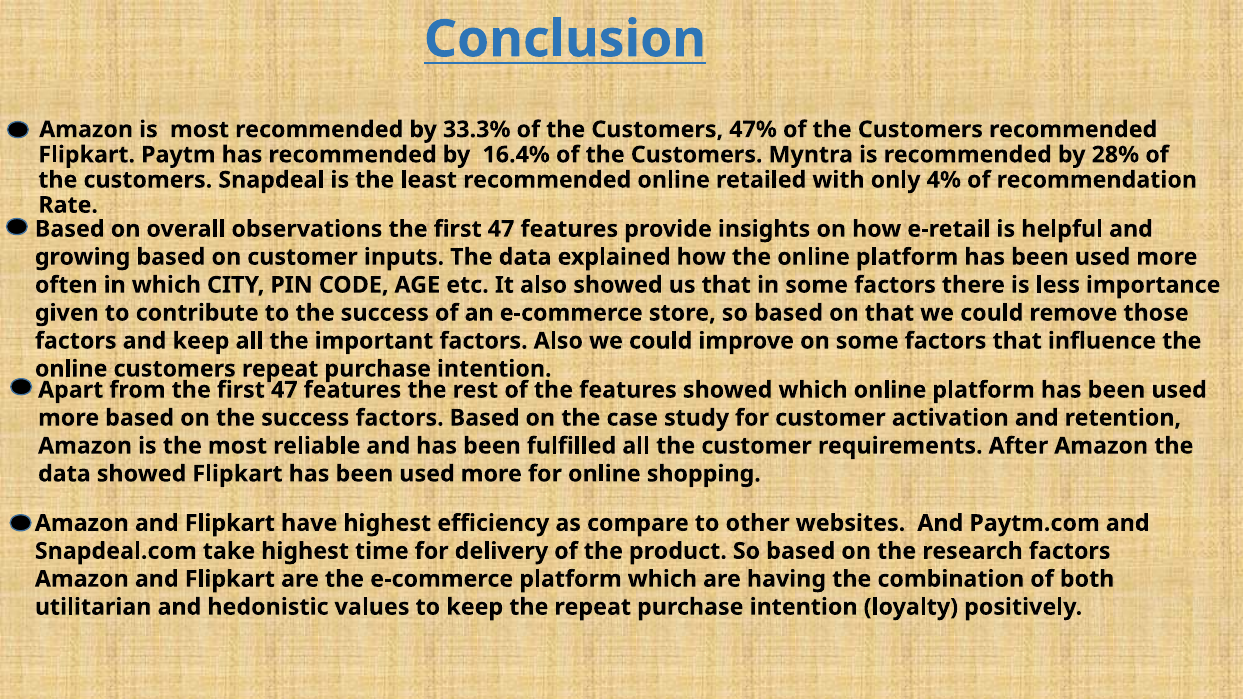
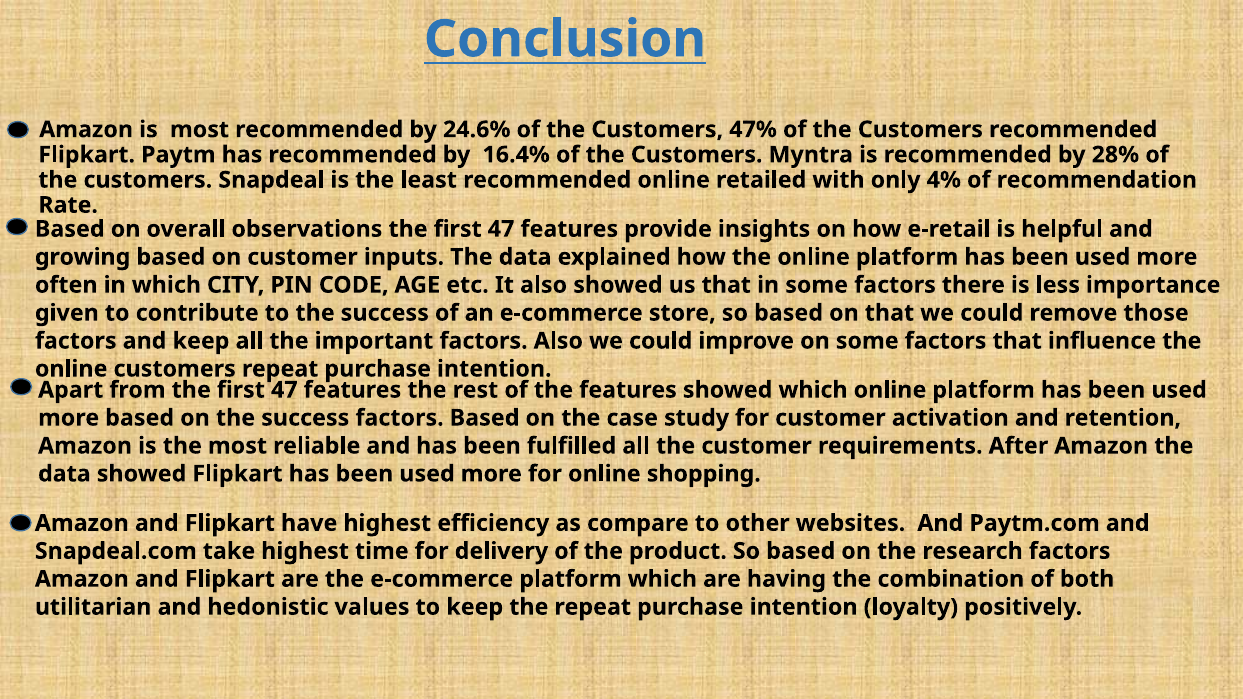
33.3%: 33.3% -> 24.6%
